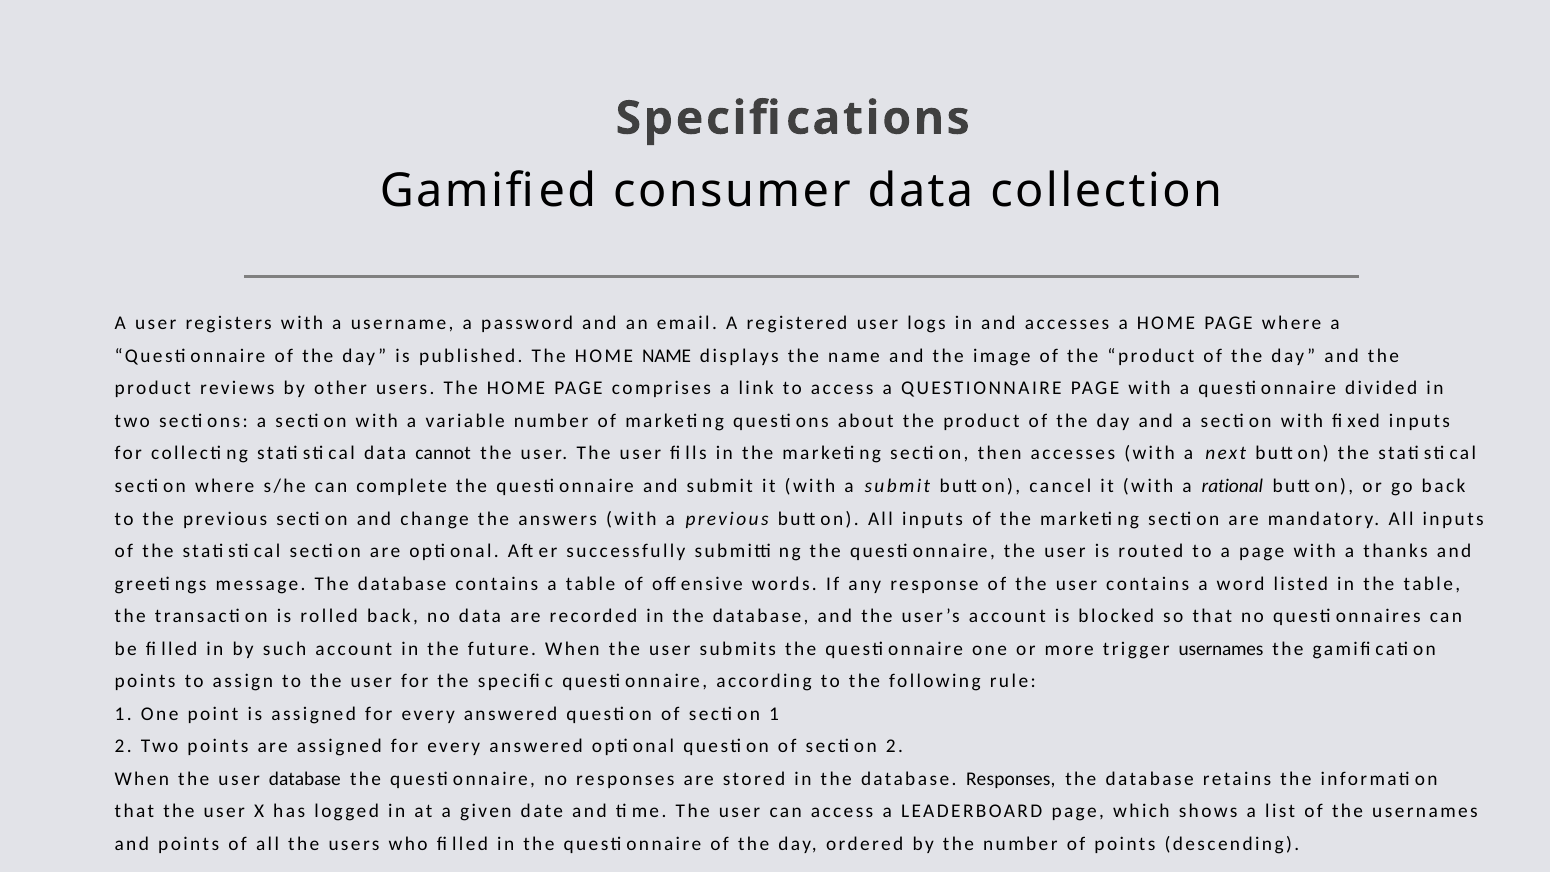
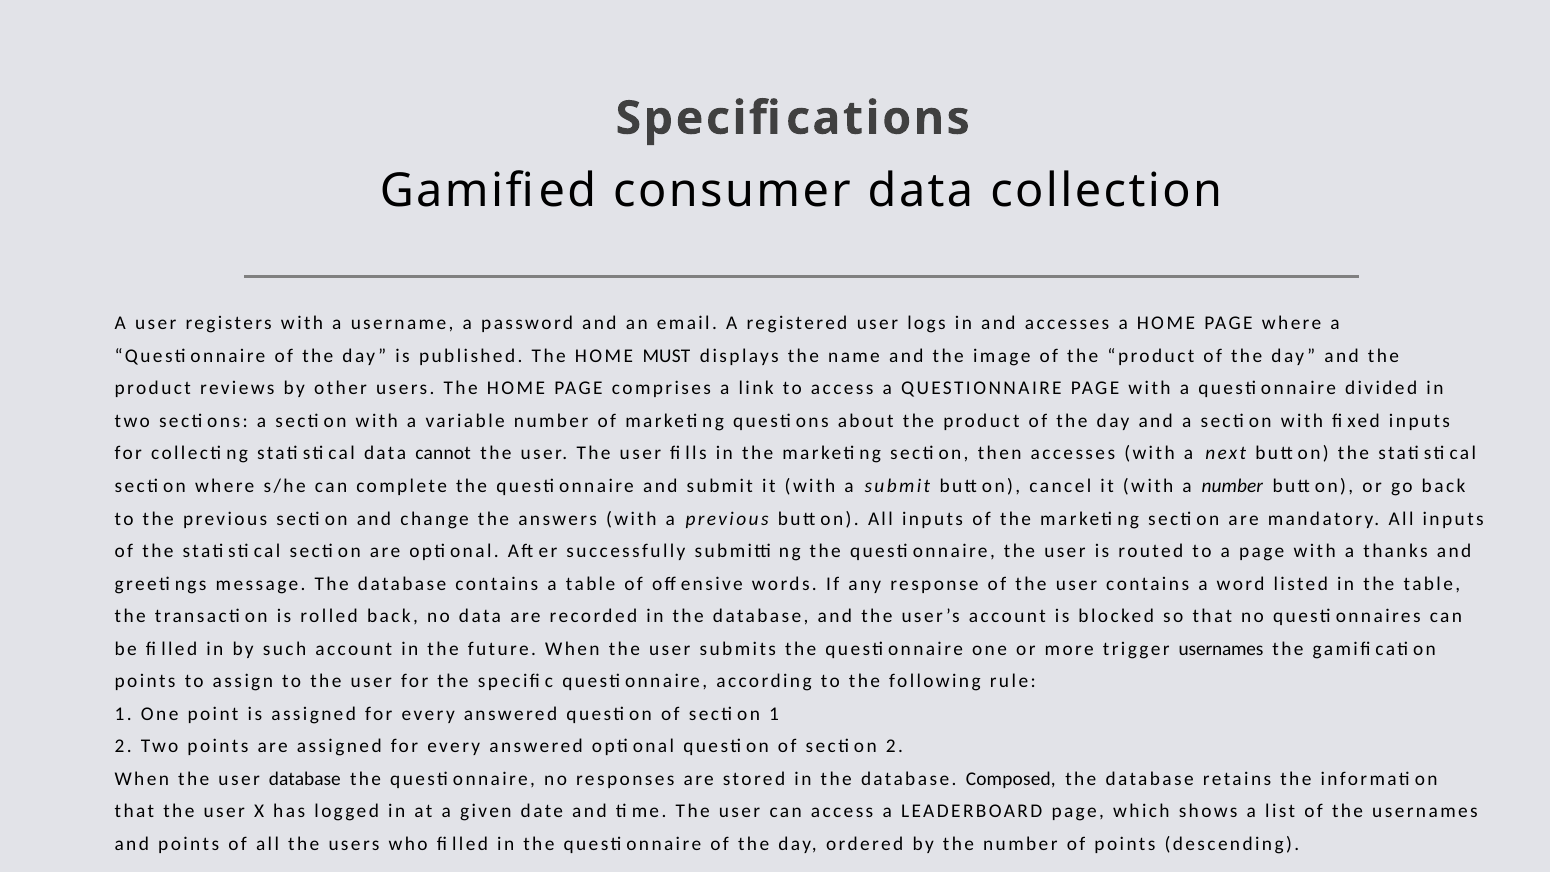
HOME NAME: NAME -> MUST
a rational: rational -> number
database Responses: Responses -> Composed
